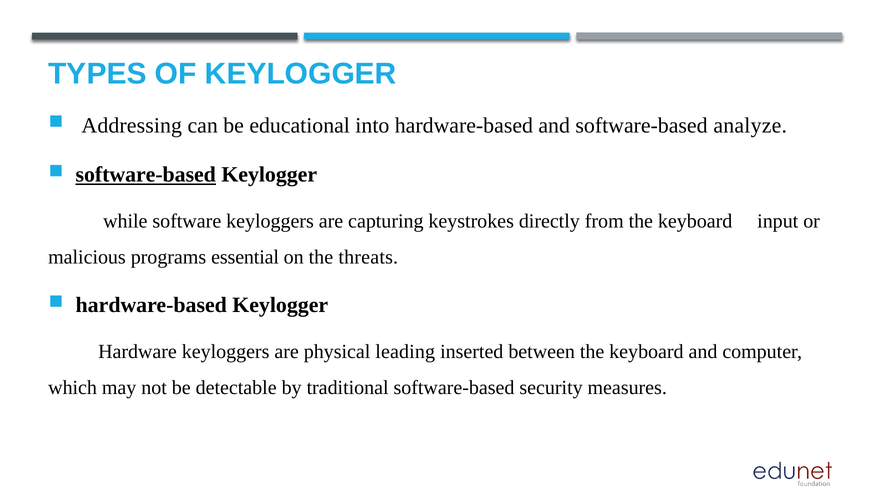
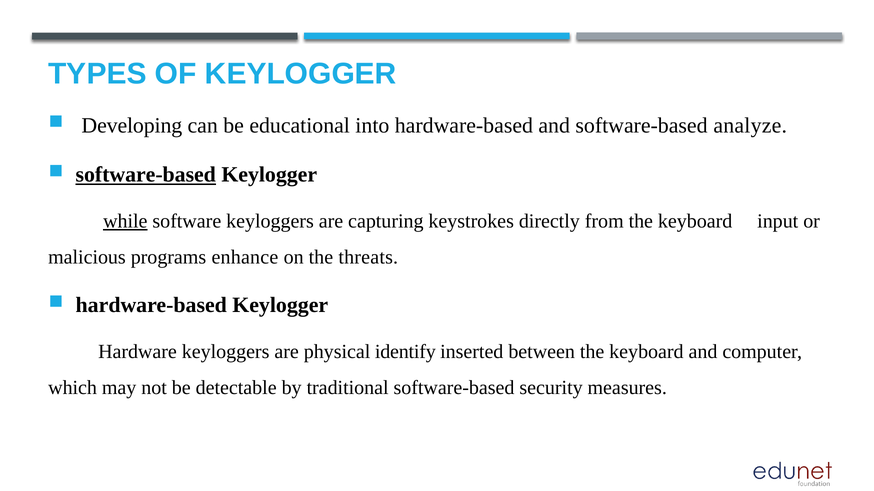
Addressing: Addressing -> Developing
while underline: none -> present
essential: essential -> enhance
leading: leading -> identify
